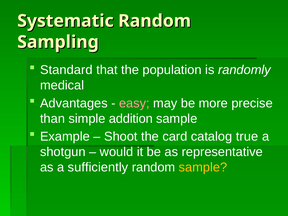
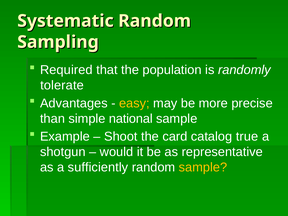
Standard: Standard -> Required
medical: medical -> tolerate
easy colour: pink -> yellow
addition: addition -> national
